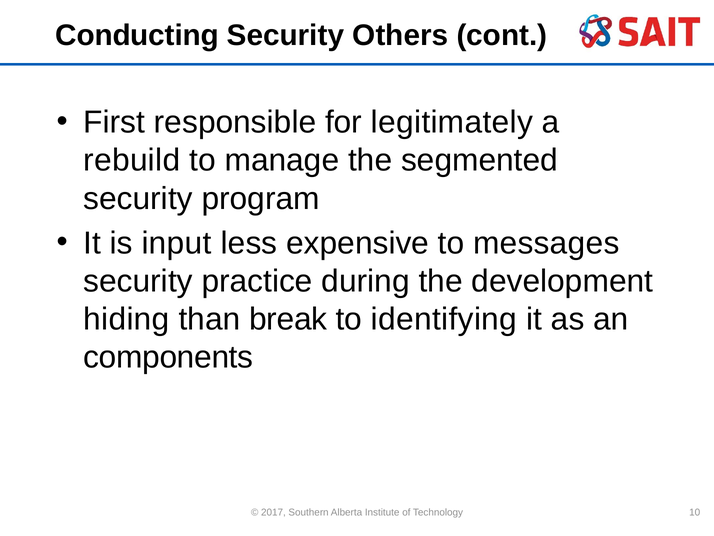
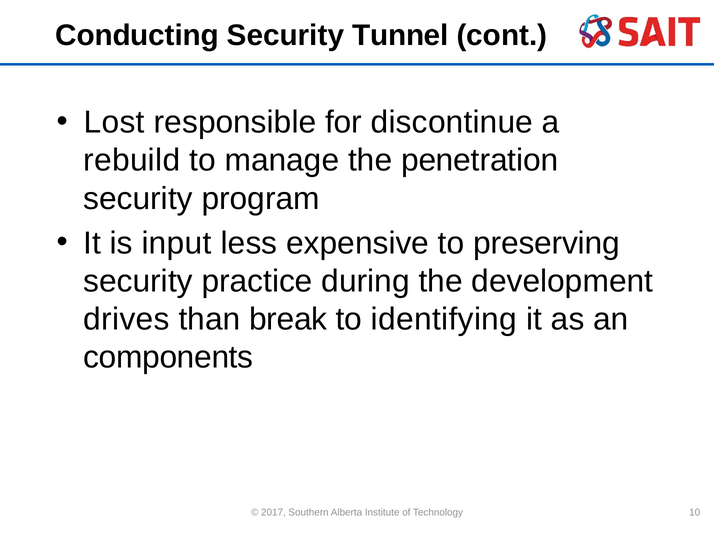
Others: Others -> Tunnel
First: First -> Lost
legitimately: legitimately -> discontinue
segmented: segmented -> penetration
messages: messages -> preserving
hiding: hiding -> drives
